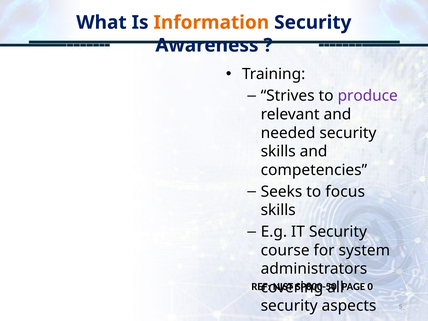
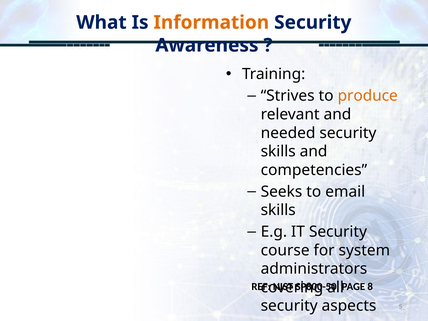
produce colour: purple -> orange
focus: focus -> email
0: 0 -> 8
